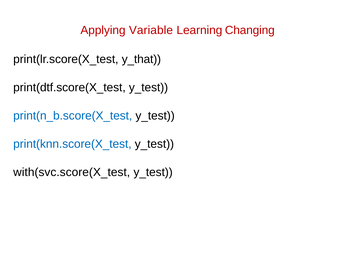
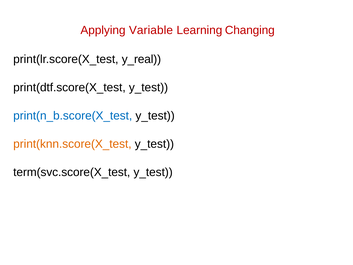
y_that: y_that -> y_real
print(knn.score(X_test colour: blue -> orange
with(svc.score(X_test: with(svc.score(X_test -> term(svc.score(X_test
